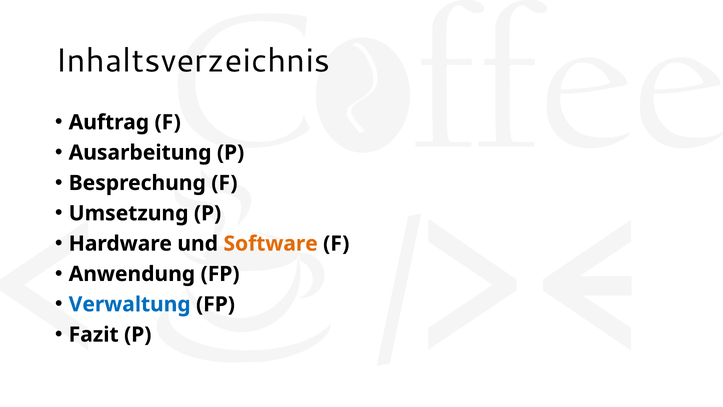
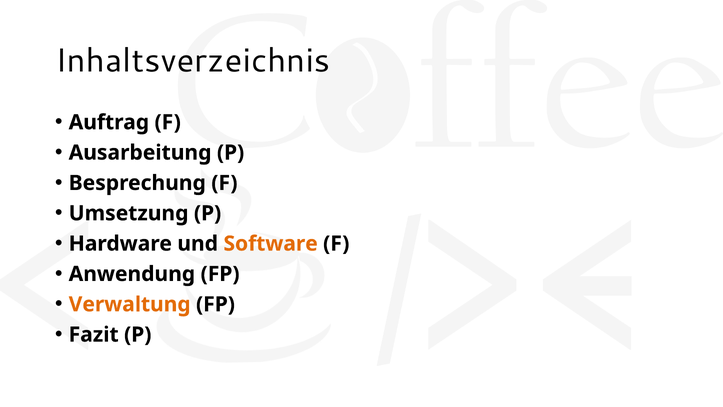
Verwaltung colour: blue -> orange
